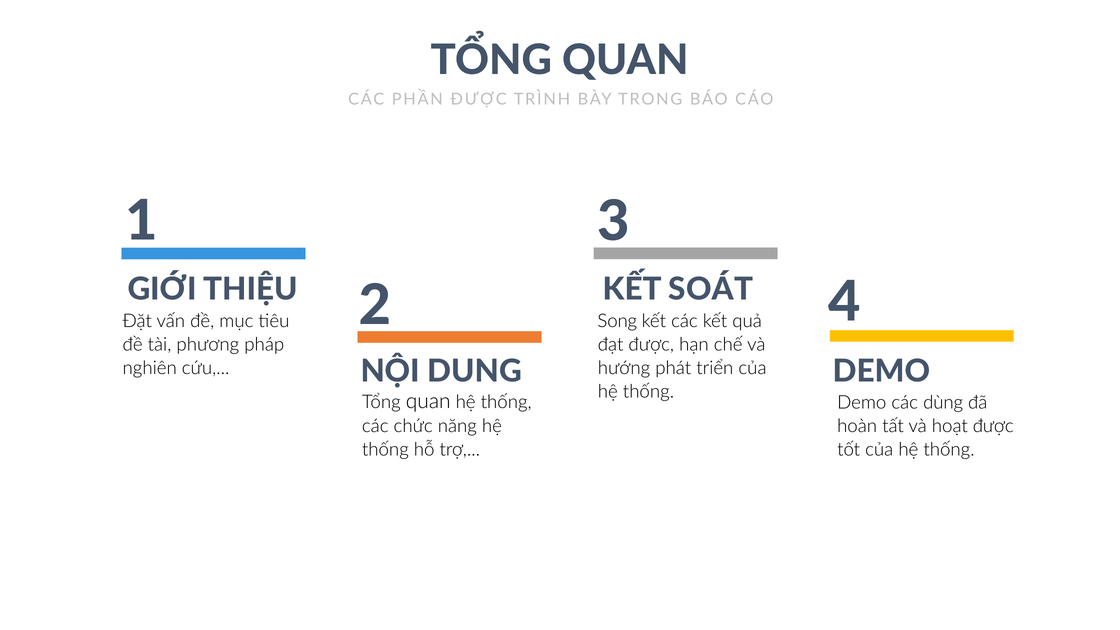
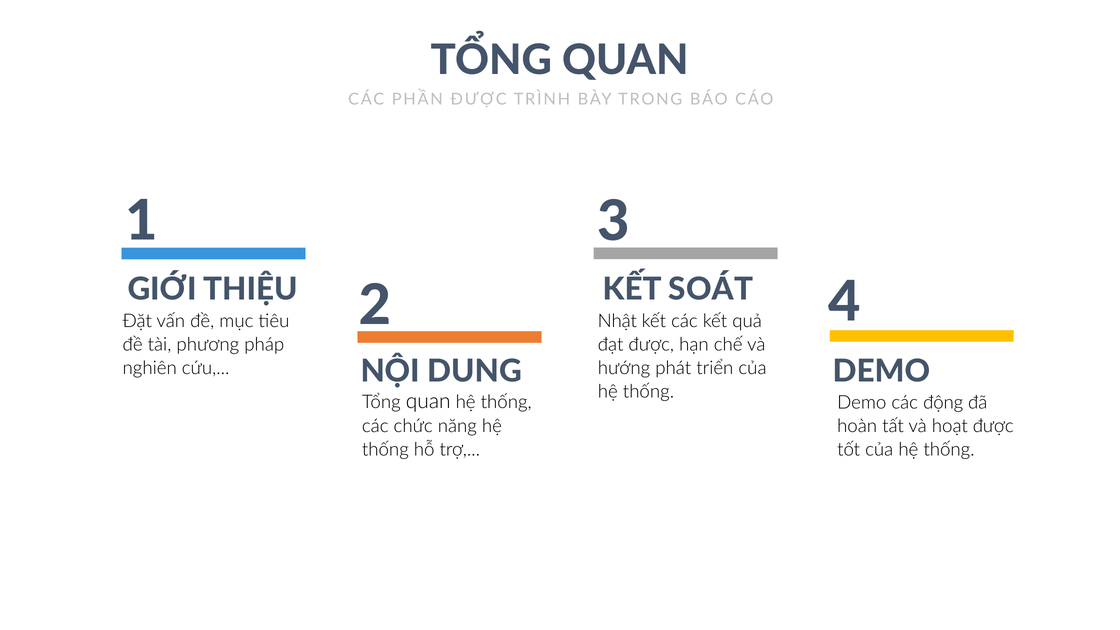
Song: Song -> Nhật
dùng: dùng -> động
